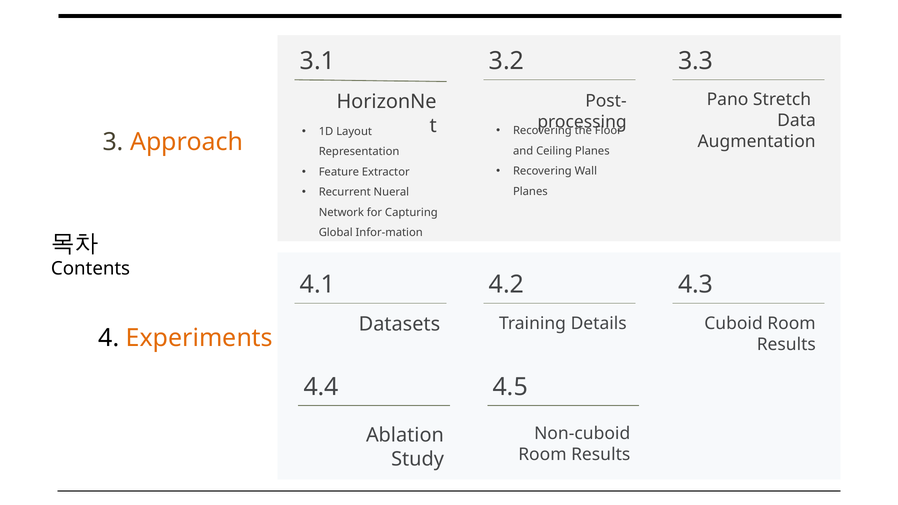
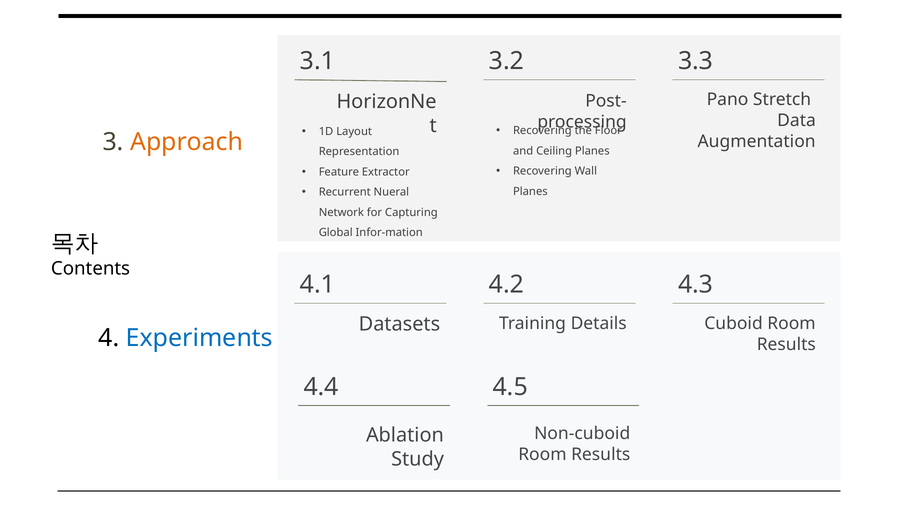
Experiments colour: orange -> blue
